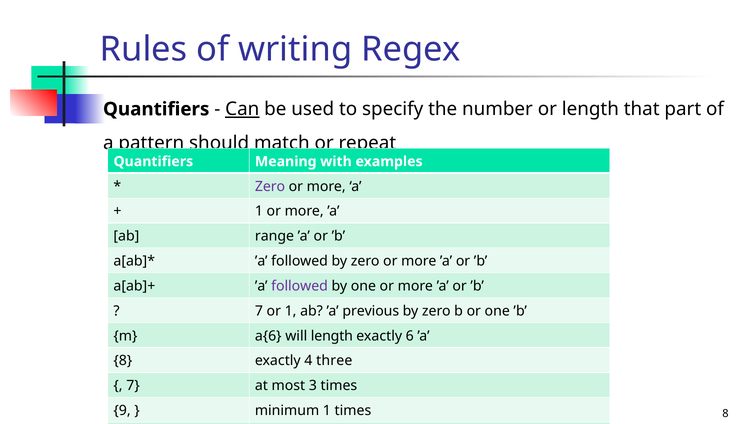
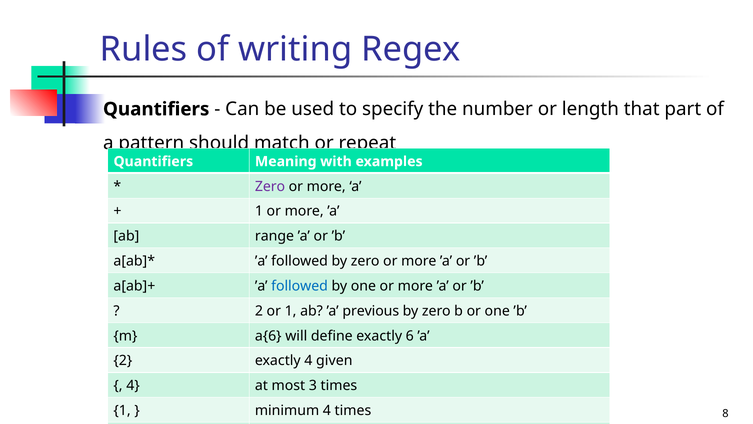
Can underline: present -> none
followed at (300, 286) colour: purple -> blue
7 at (259, 311): 7 -> 2
will length: length -> define
8 at (123, 360): 8 -> 2
4 three: three -> given
7 at (133, 385): 7 -> 4
9 at (122, 410): 9 -> 1
minimum 1: 1 -> 4
